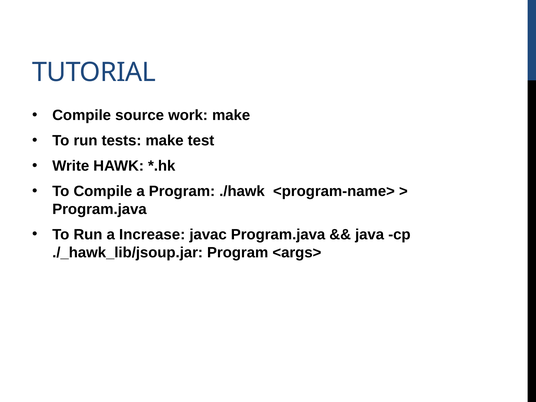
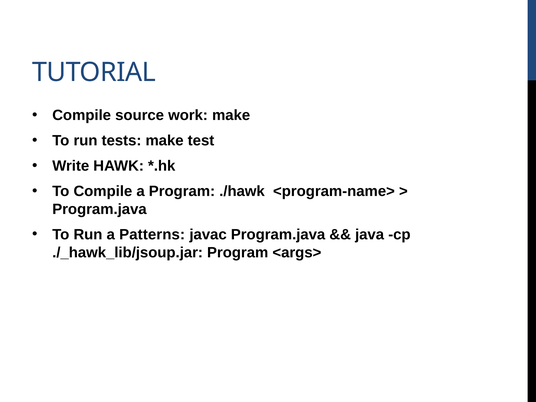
Increase: Increase -> Patterns
